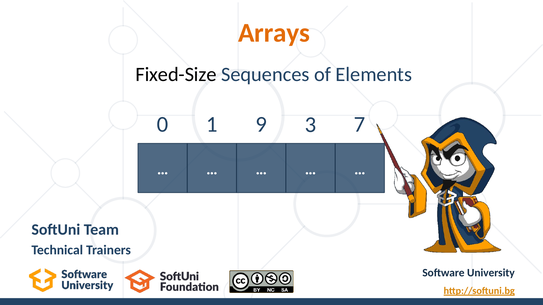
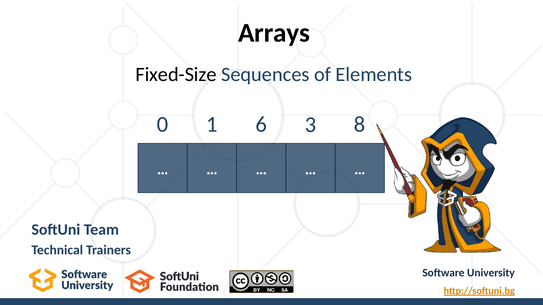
Arrays colour: orange -> black
9: 9 -> 6
7: 7 -> 8
